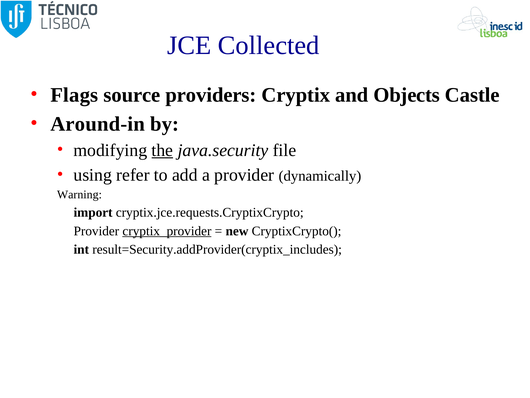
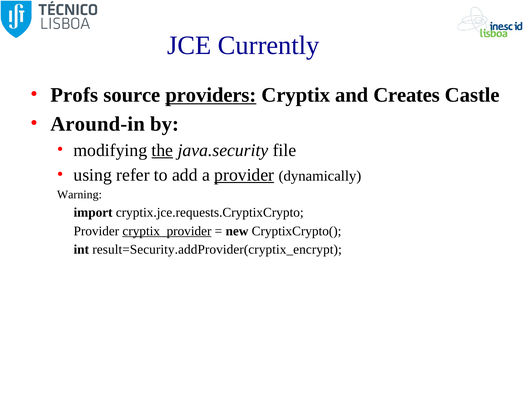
Collected: Collected -> Currently
Flags: Flags -> Profs
providers underline: none -> present
Objects: Objects -> Creates
provider at (244, 175) underline: none -> present
result=Security.addProvider(cryptix_includes: result=Security.addProvider(cryptix_includes -> result=Security.addProvider(cryptix_encrypt
